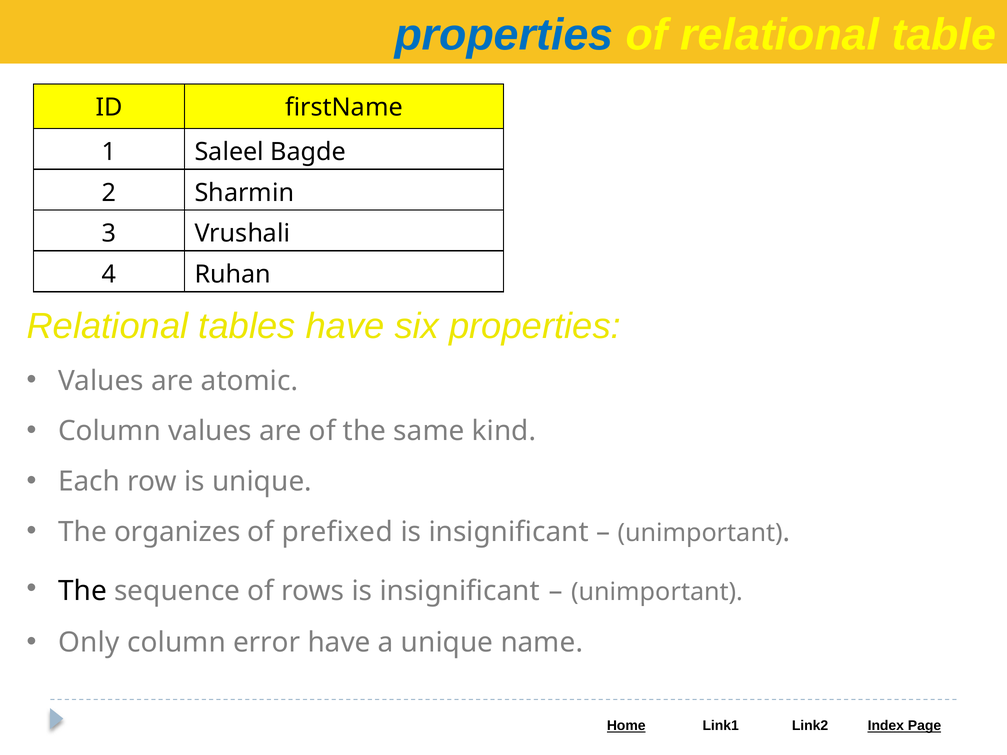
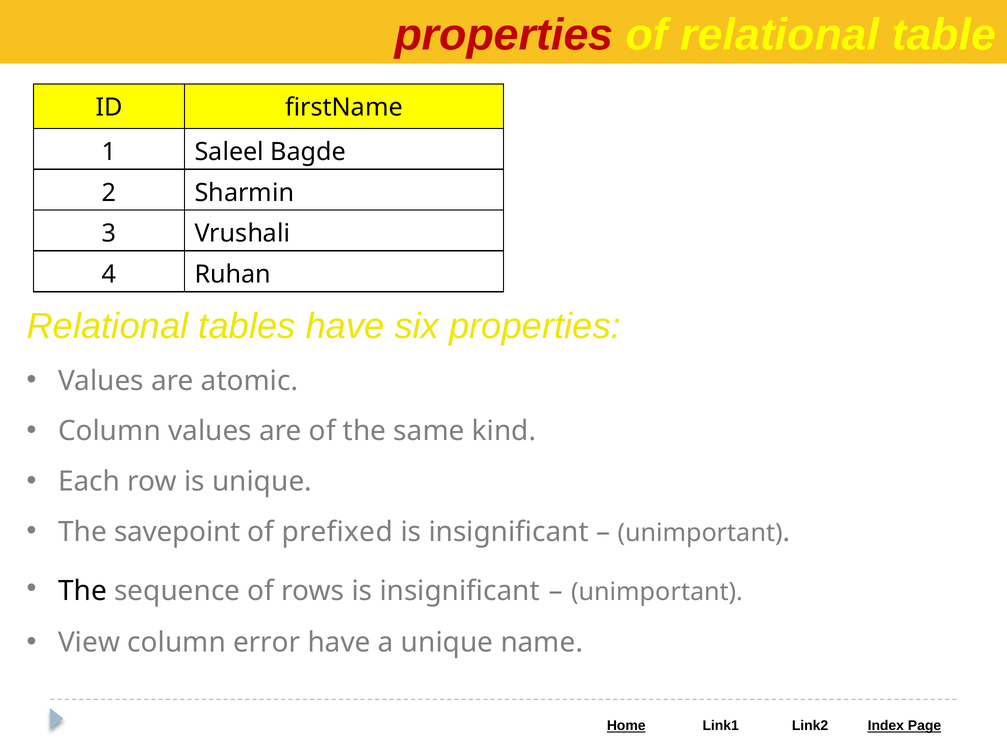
properties at (504, 35) colour: blue -> red
organizes: organizes -> savepoint
Only: Only -> View
